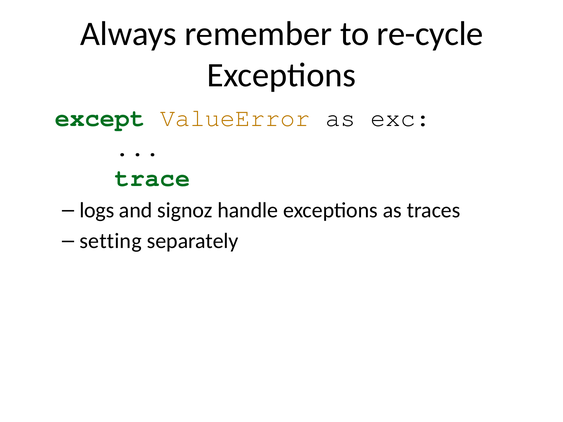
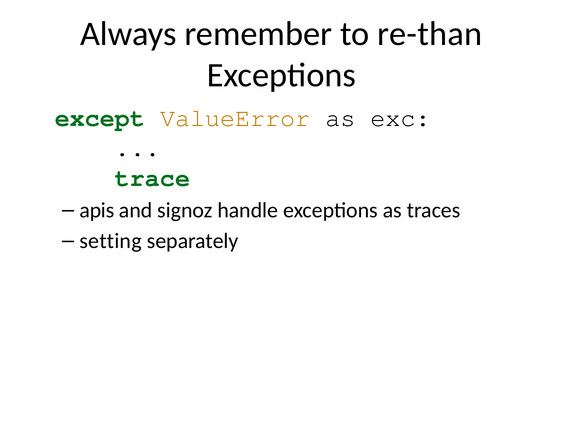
re-cycle: re-cycle -> re-than
logs: logs -> apis
